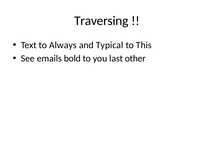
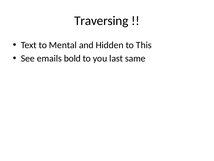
Always: Always -> Mental
Typical: Typical -> Hidden
other: other -> same
